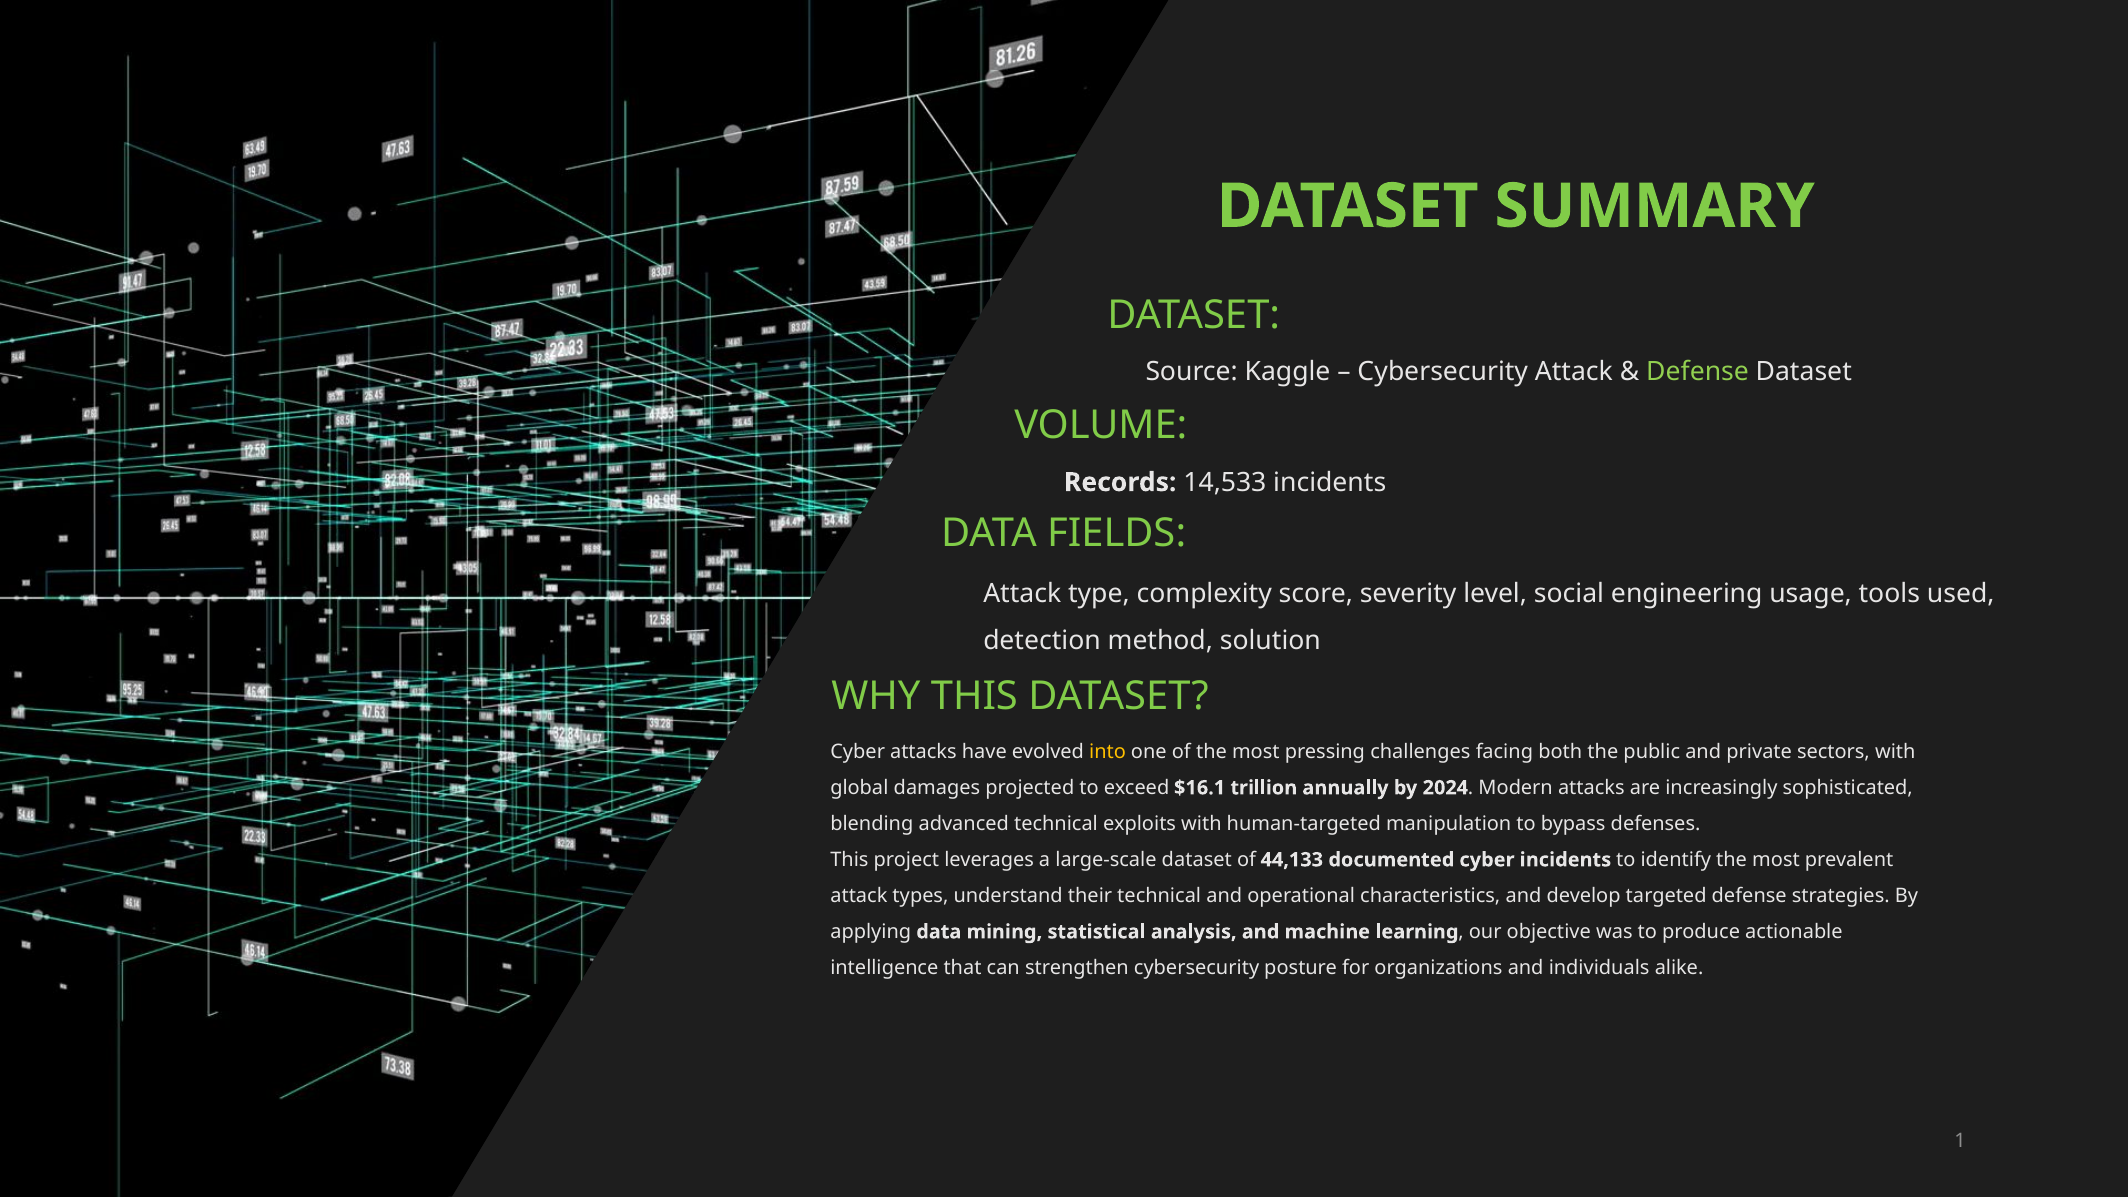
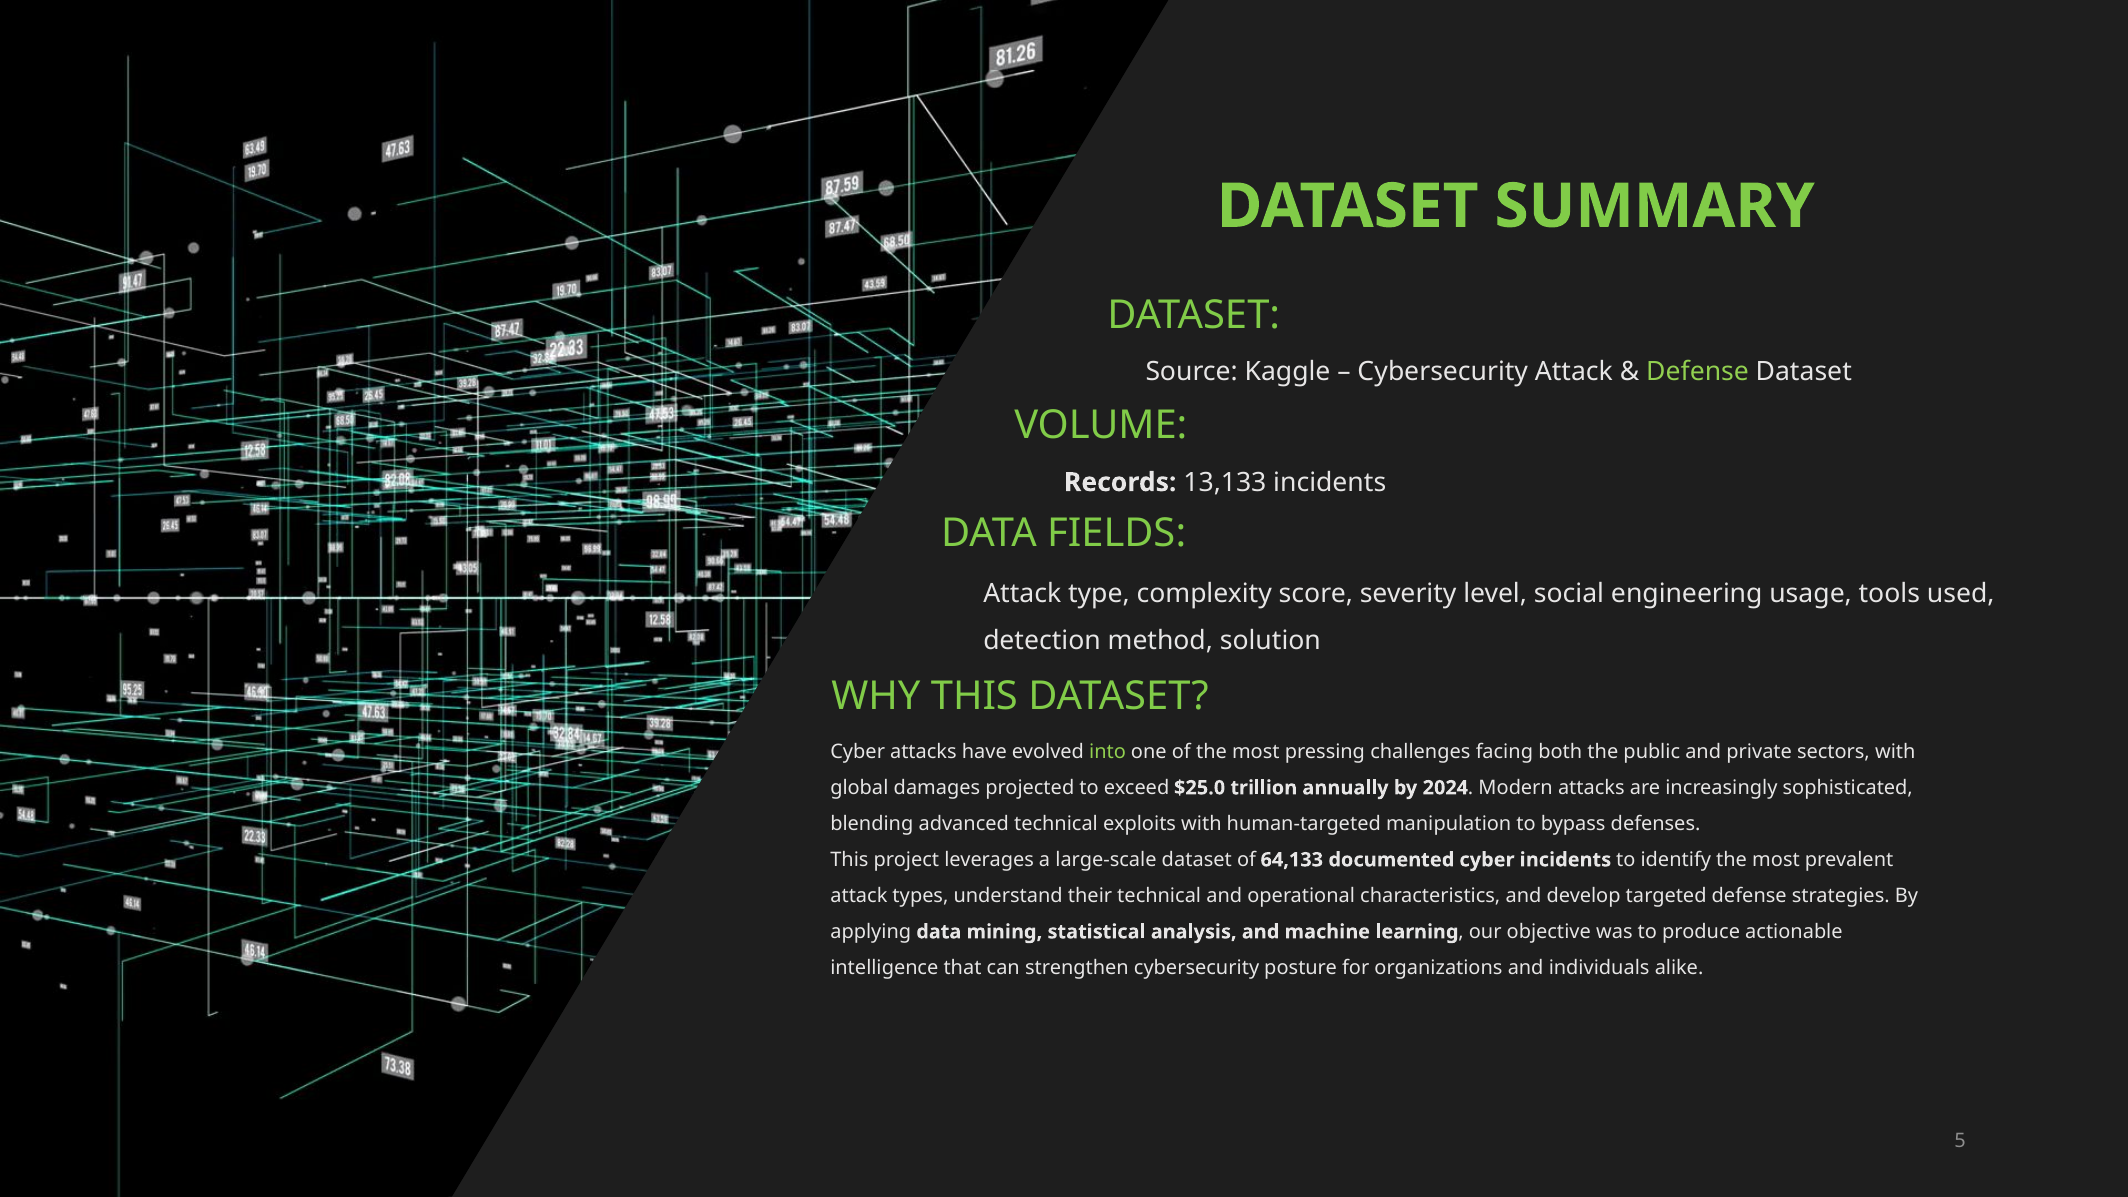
14,533: 14,533 -> 13,133
into colour: yellow -> light green
$16.1: $16.1 -> $25.0
44,133: 44,133 -> 64,133
1: 1 -> 5
